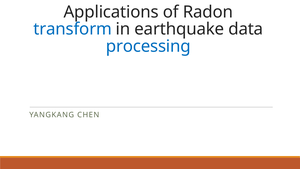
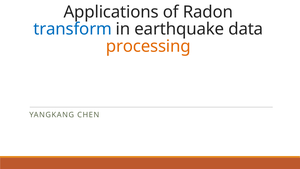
processing colour: blue -> orange
